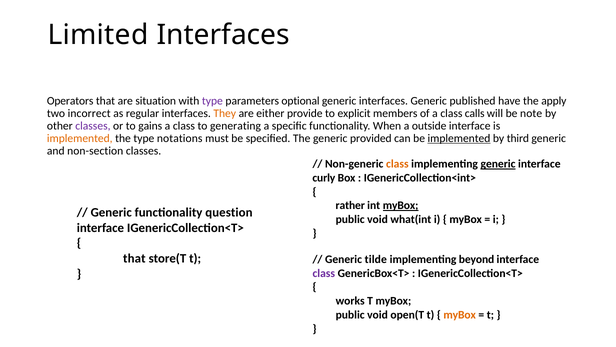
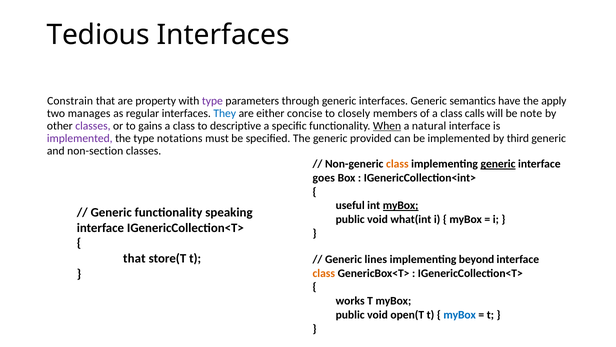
Limited: Limited -> Tedious
Operators: Operators -> Constrain
situation: situation -> property
optional: optional -> through
published: published -> semantics
incorrect: incorrect -> manages
They colour: orange -> blue
provide: provide -> concise
explicit: explicit -> closely
generating: generating -> descriptive
When underline: none -> present
outside: outside -> natural
implemented at (80, 138) colour: orange -> purple
implemented at (459, 138) underline: present -> none
curly: curly -> goes
rather: rather -> useful
question: question -> speaking
tilde: tilde -> lines
class at (324, 273) colour: purple -> orange
myBox at (460, 314) colour: orange -> blue
